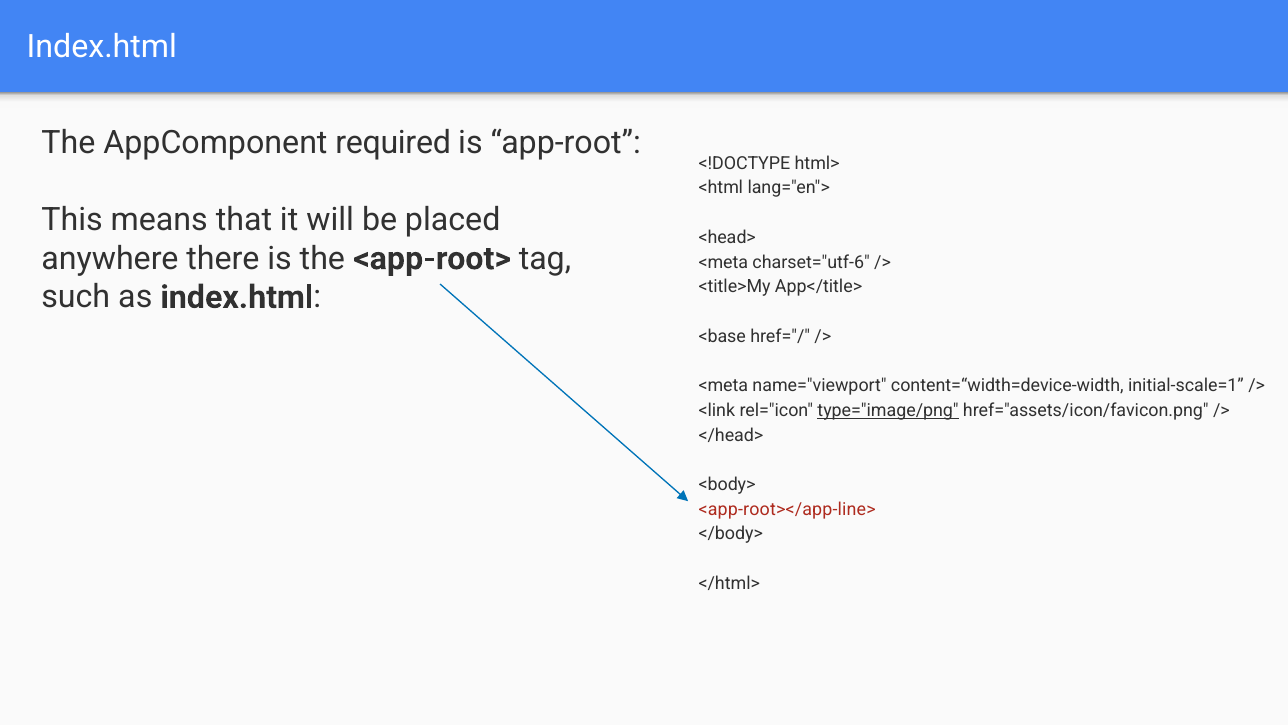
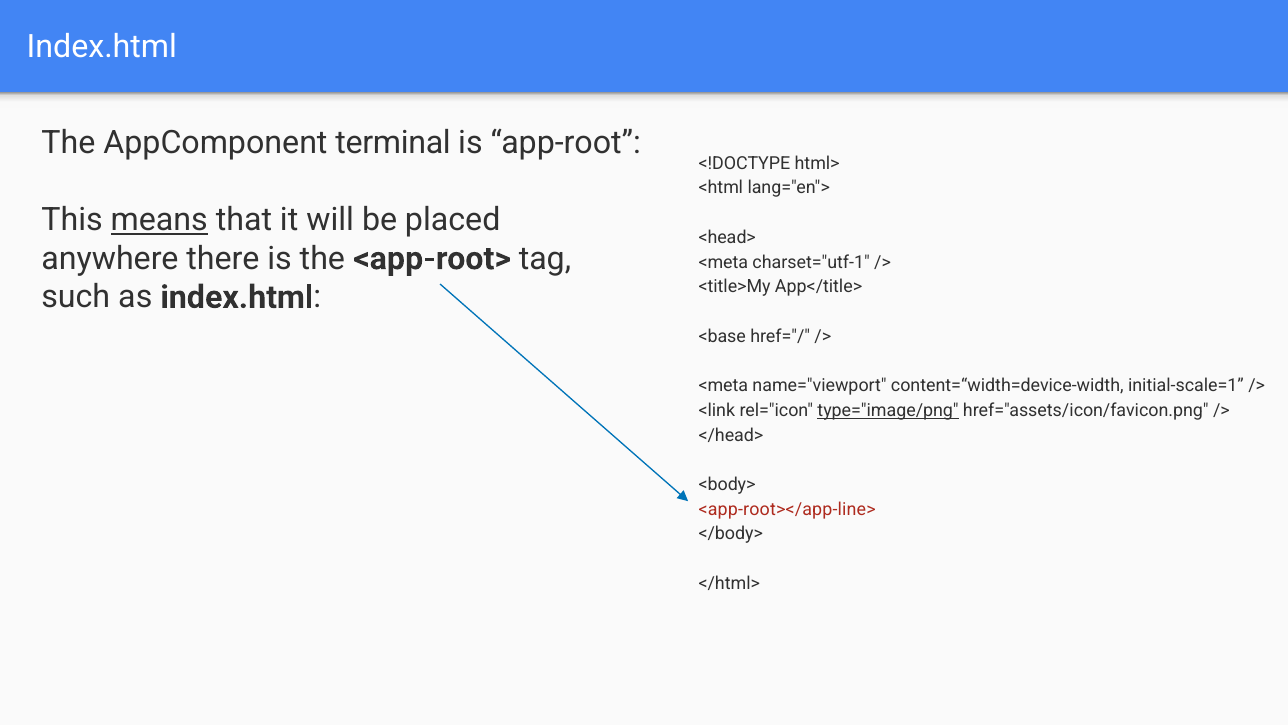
required: required -> terminal
means underline: none -> present
charset="utf-6: charset="utf-6 -> charset="utf-1
